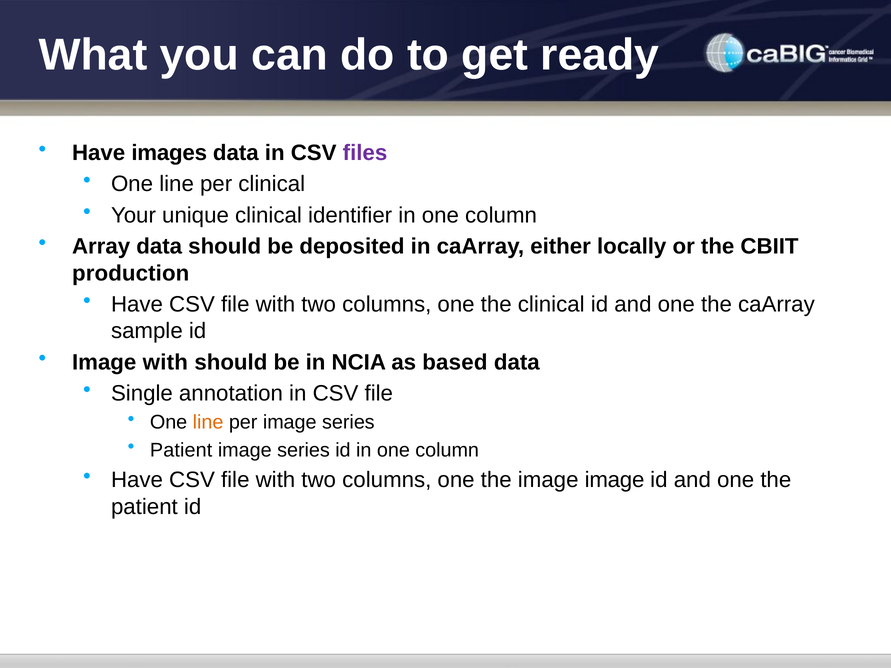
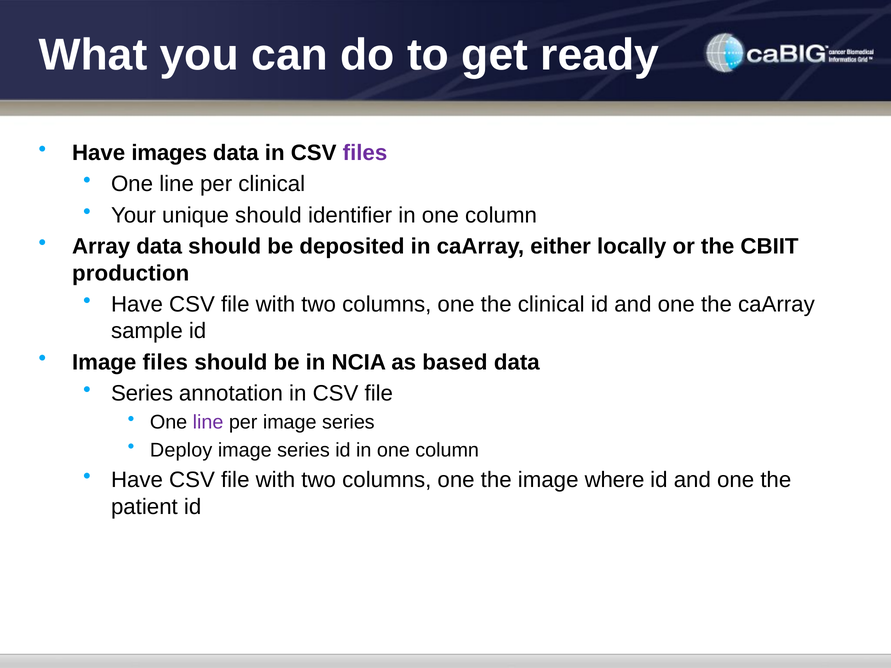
unique clinical: clinical -> should
Image with: with -> files
Single at (142, 394): Single -> Series
line at (208, 423) colour: orange -> purple
Patient at (181, 450): Patient -> Deploy
image image: image -> where
